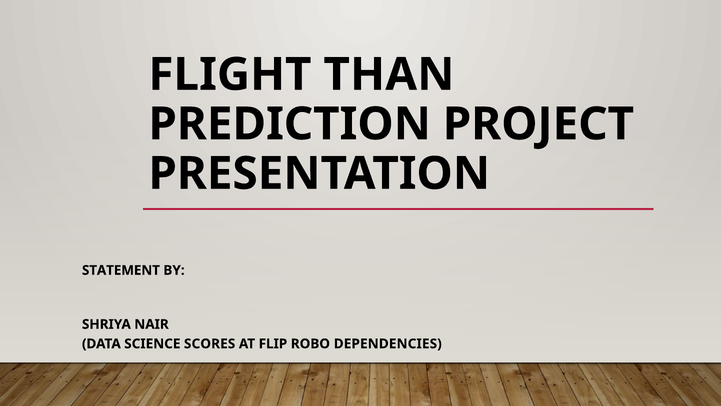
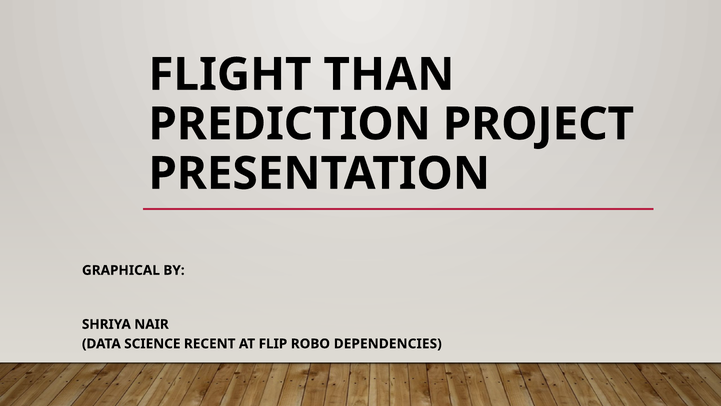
STATEMENT: STATEMENT -> GRAPHICAL
SCORES: SCORES -> RECENT
